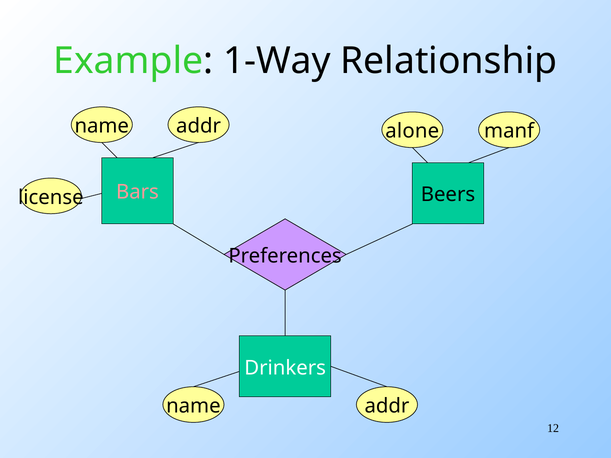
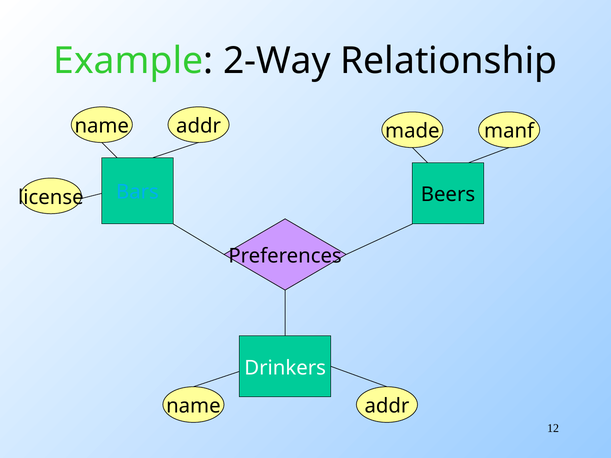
1-Way: 1-Way -> 2-Way
alone: alone -> made
Bars colour: pink -> light blue
